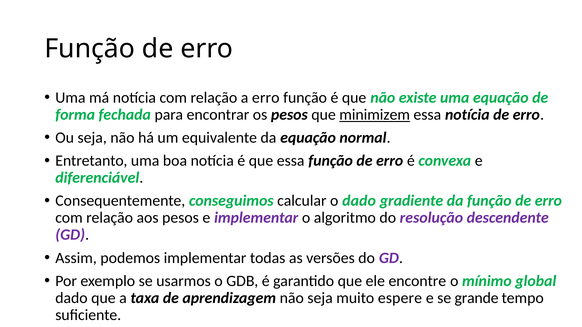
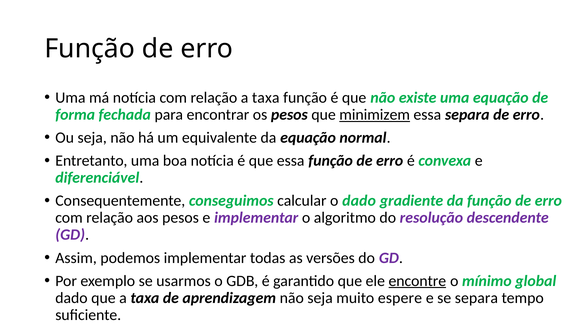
relação a erro: erro -> taxa
essa notícia: notícia -> separa
encontre underline: none -> present
se grande: grande -> separa
